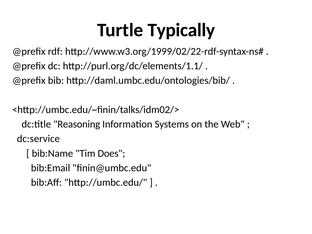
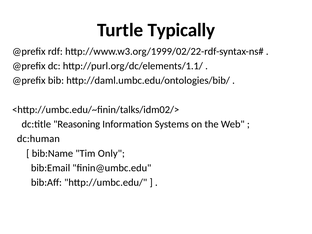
dc:service: dc:service -> dc:human
Does: Does -> Only
